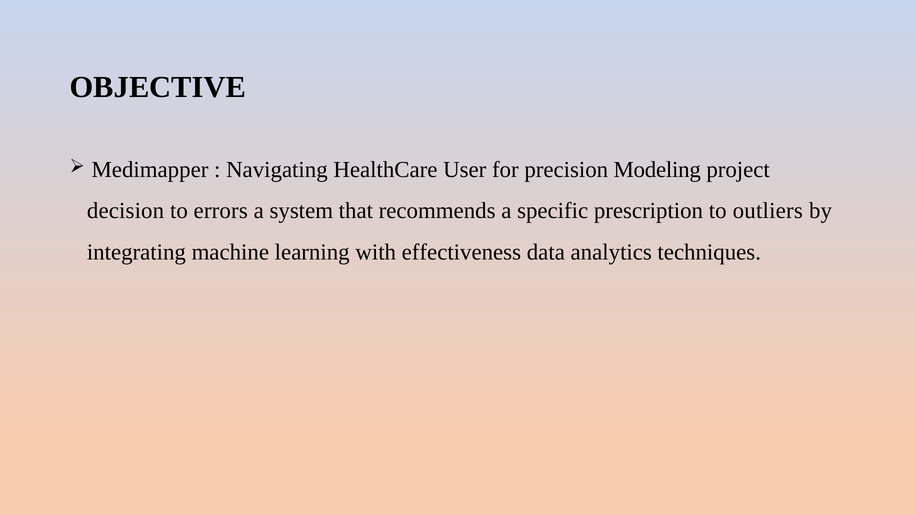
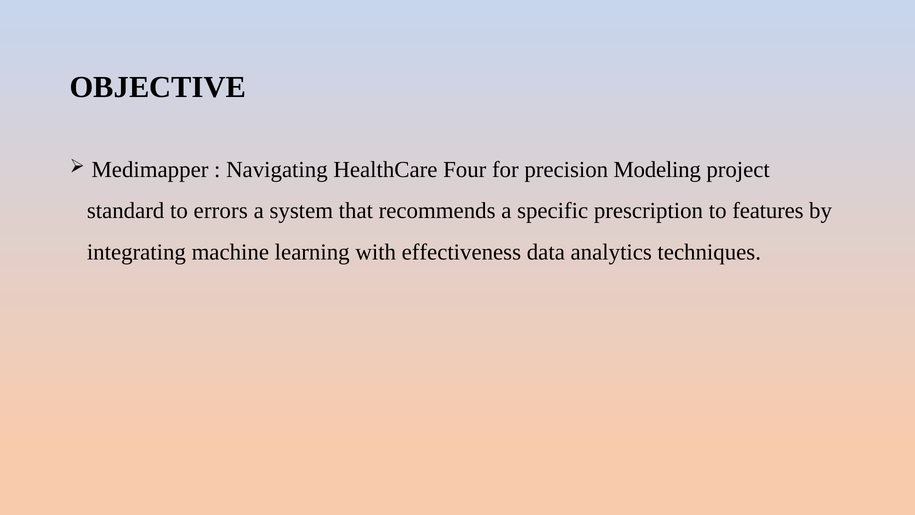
User: User -> Four
decision: decision -> standard
outliers: outliers -> features
